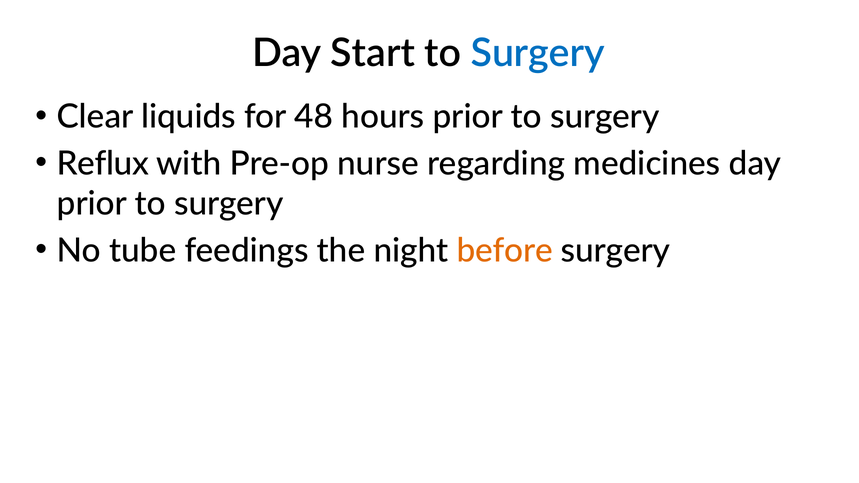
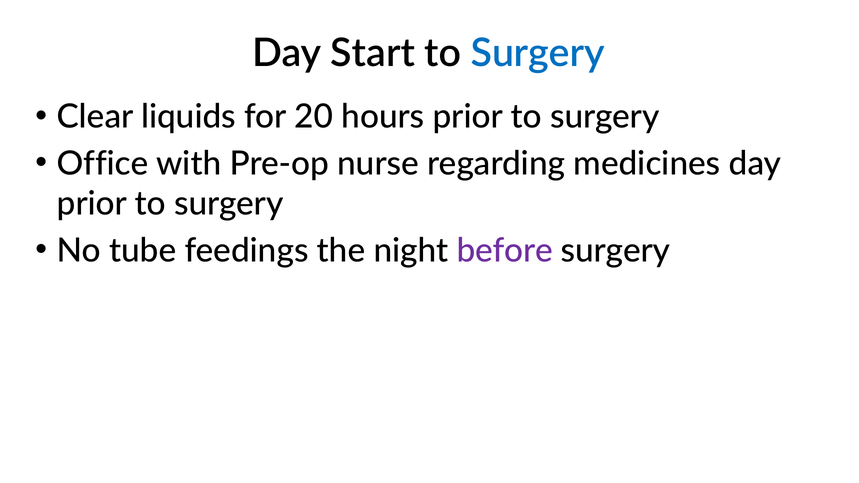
48: 48 -> 20
Reflux: Reflux -> Office
before colour: orange -> purple
